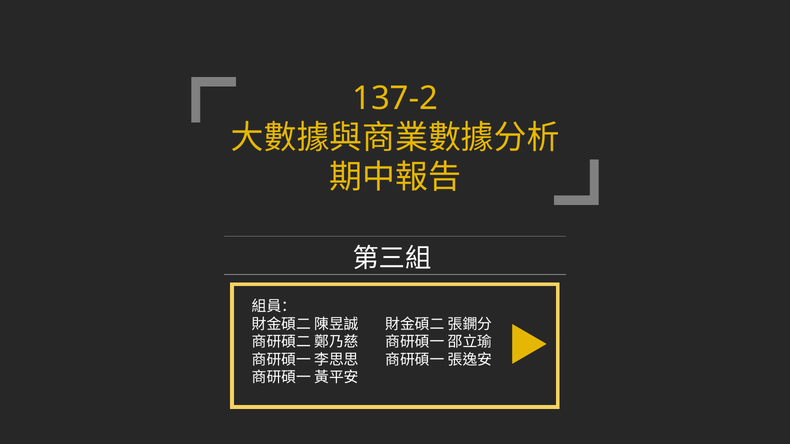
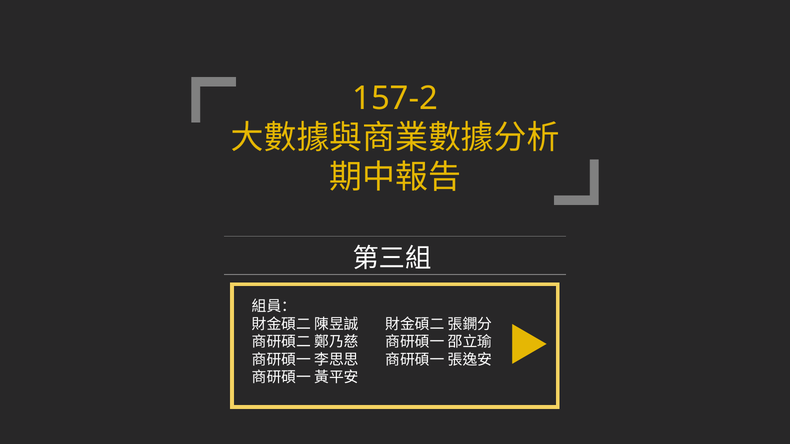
137-2: 137-2 -> 157-2
